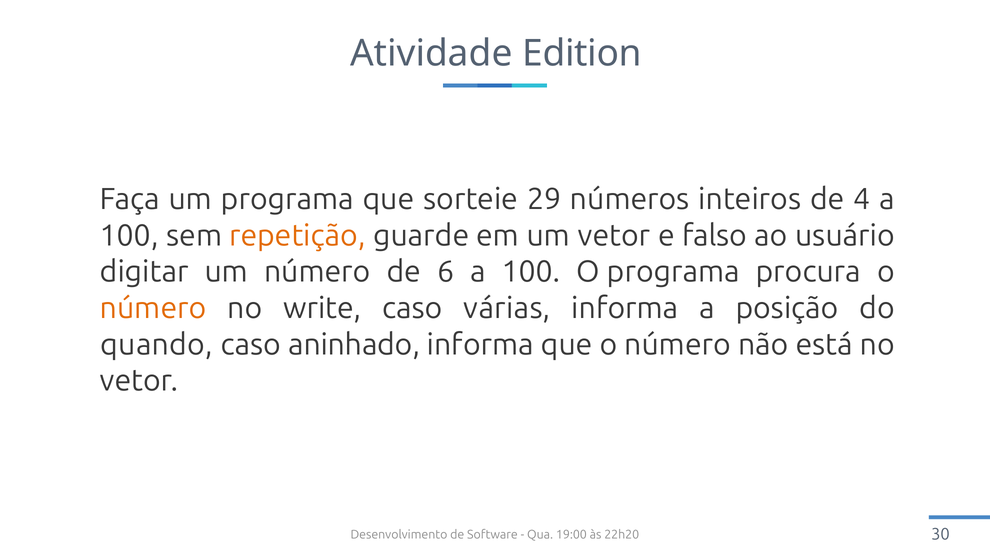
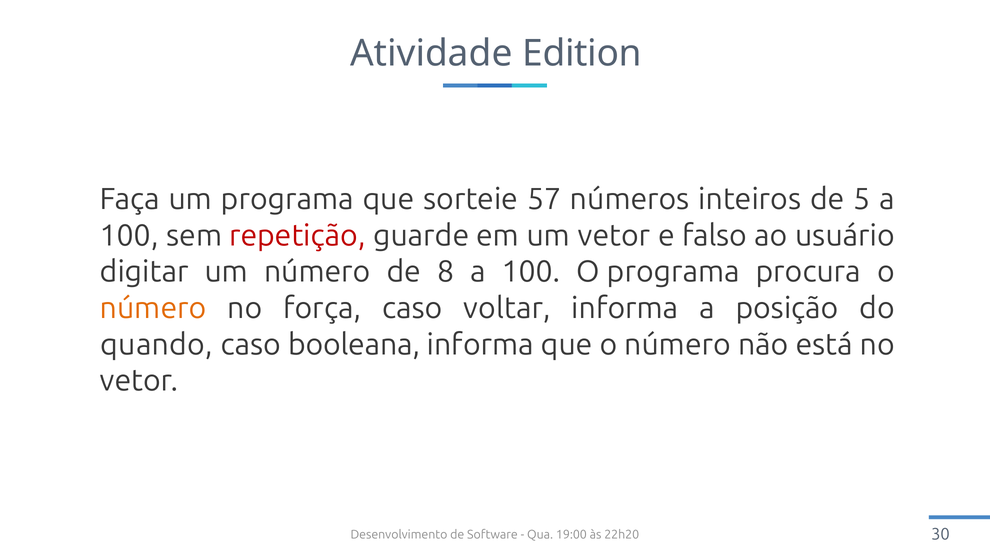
29: 29 -> 57
4: 4 -> 5
repetição colour: orange -> red
6: 6 -> 8
write: write -> força
várias: várias -> voltar
aninhado: aninhado -> booleana
